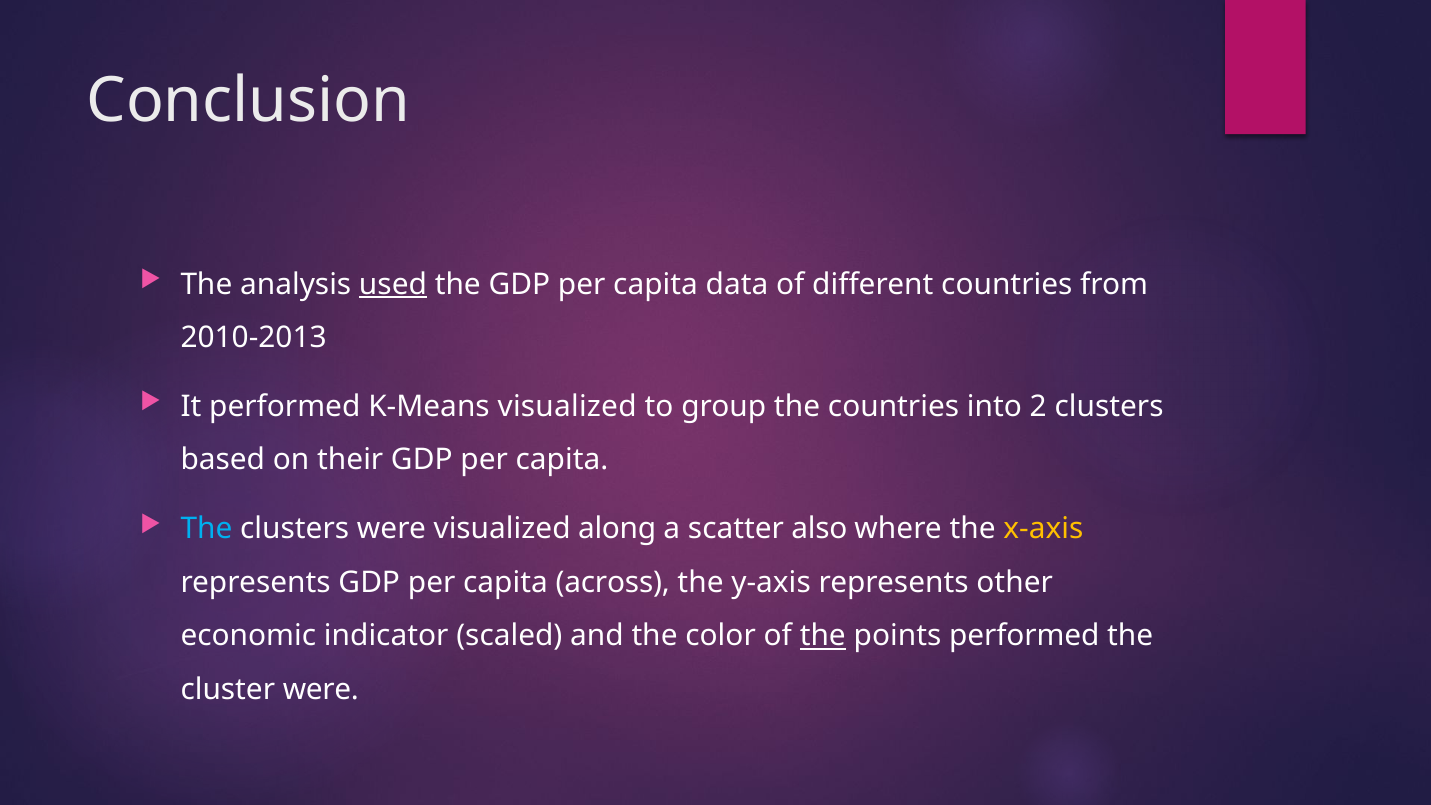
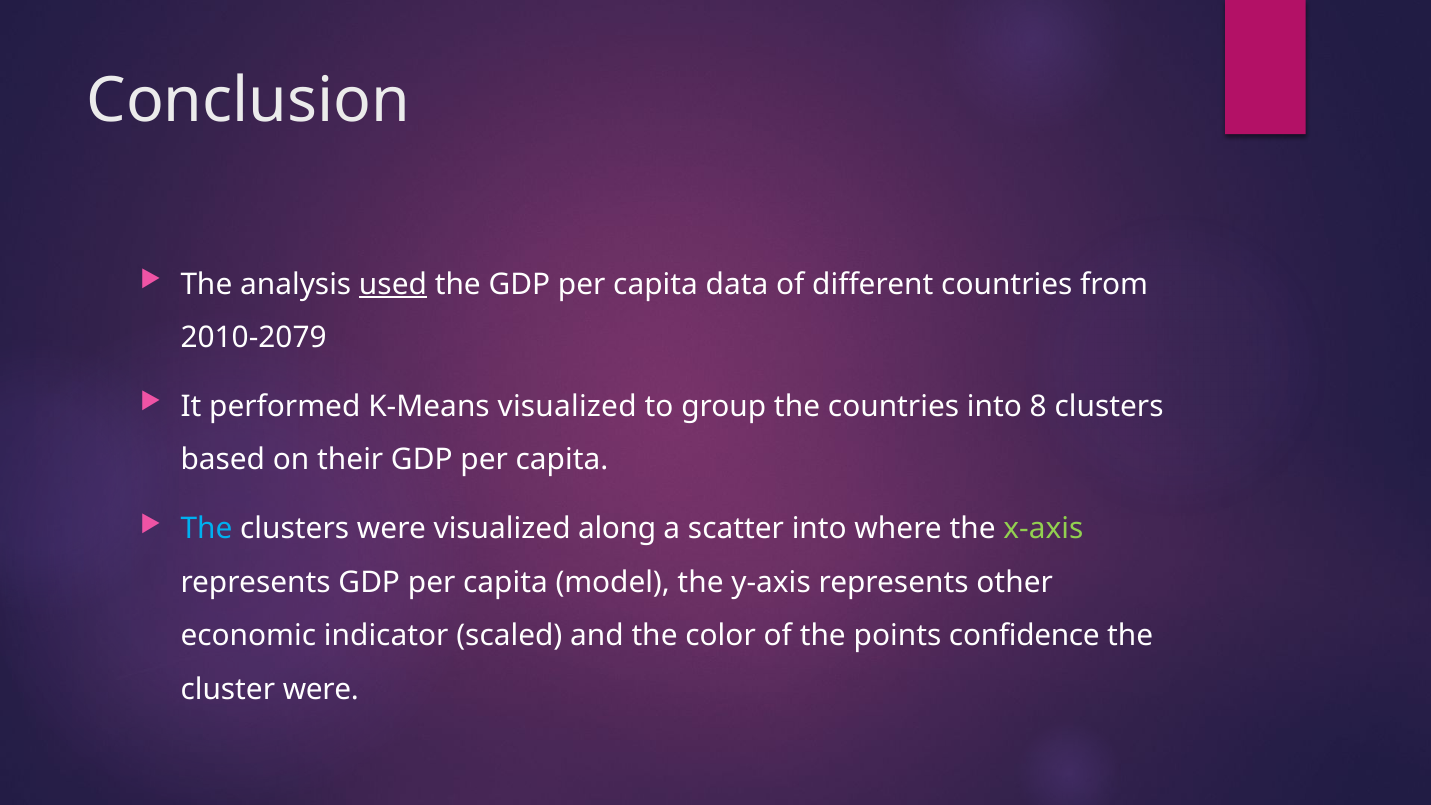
2010-2013: 2010-2013 -> 2010-2079
2: 2 -> 8
scatter also: also -> into
x-axis colour: yellow -> light green
across: across -> model
the at (823, 636) underline: present -> none
points performed: performed -> confidence
